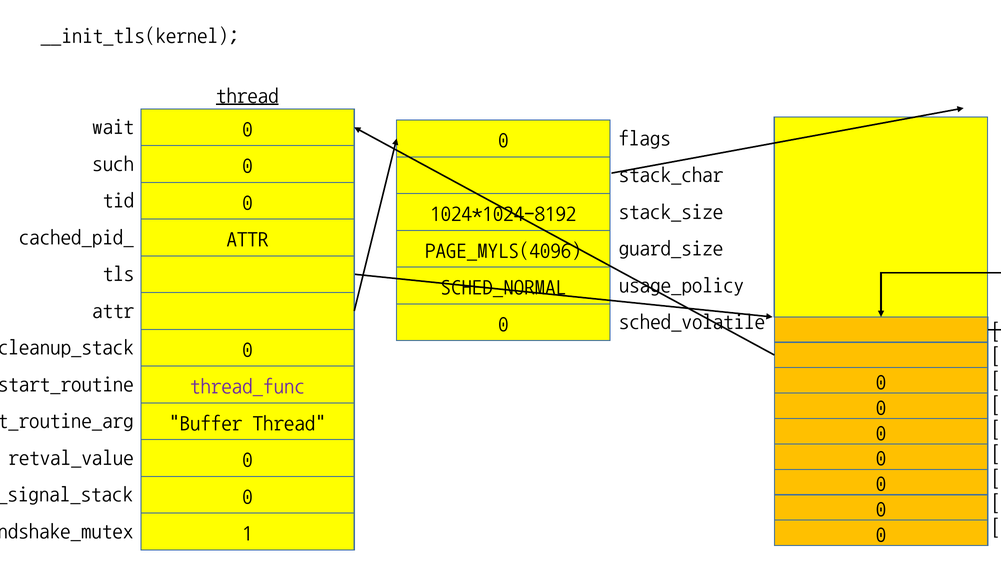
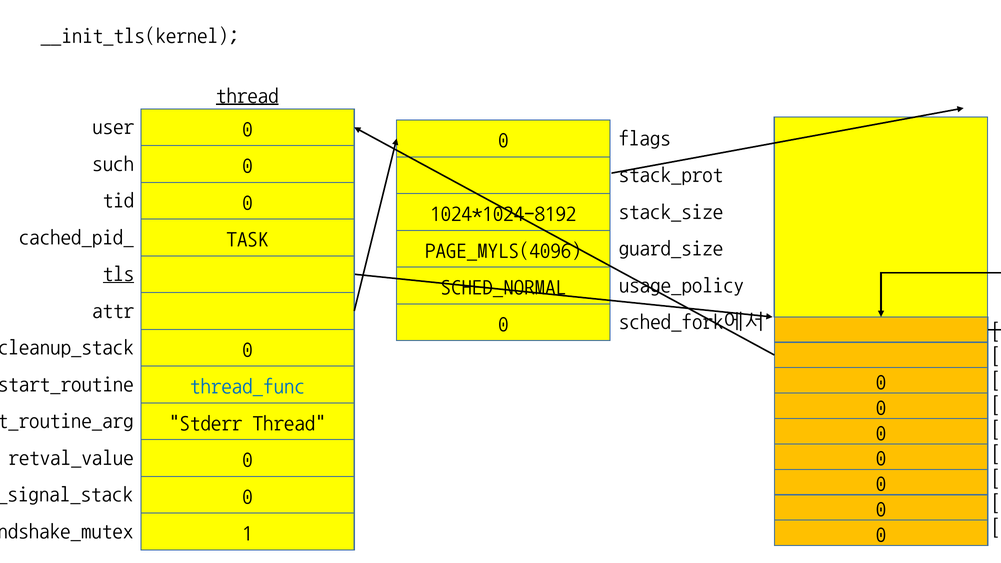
wait: wait -> user
stack_char: stack_char -> stack_prot
ATTR at (247, 239): ATTR -> TASK
tls underline: none -> present
sched_volatile: sched_volatile -> sched_fork에서
thread_func colour: purple -> blue
Buffer: Buffer -> Stderr
